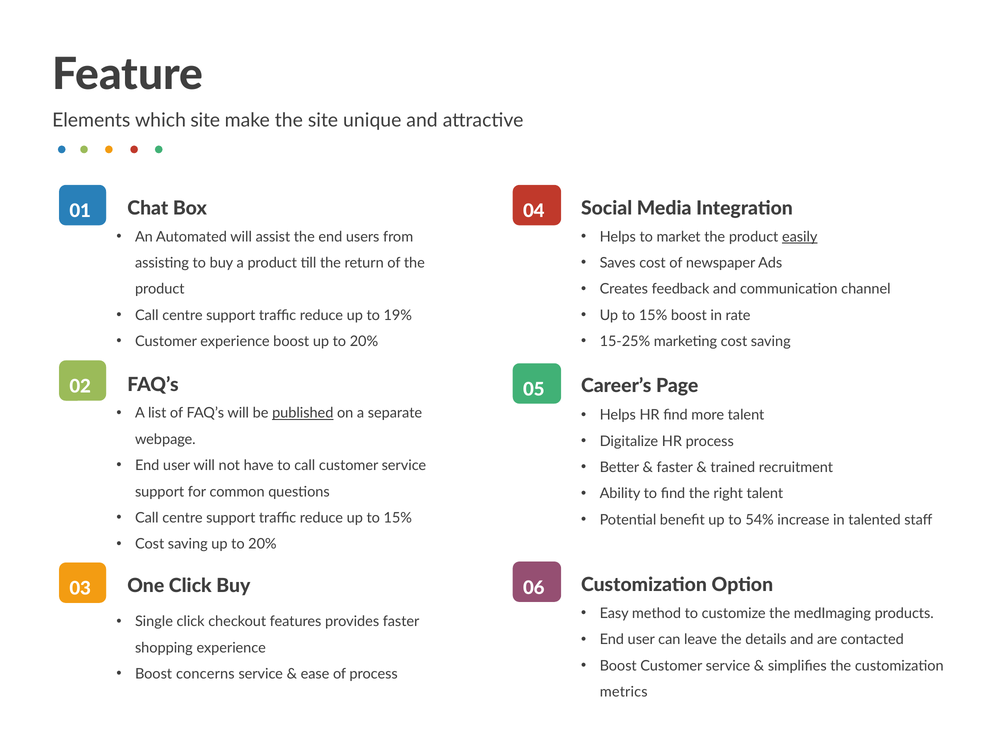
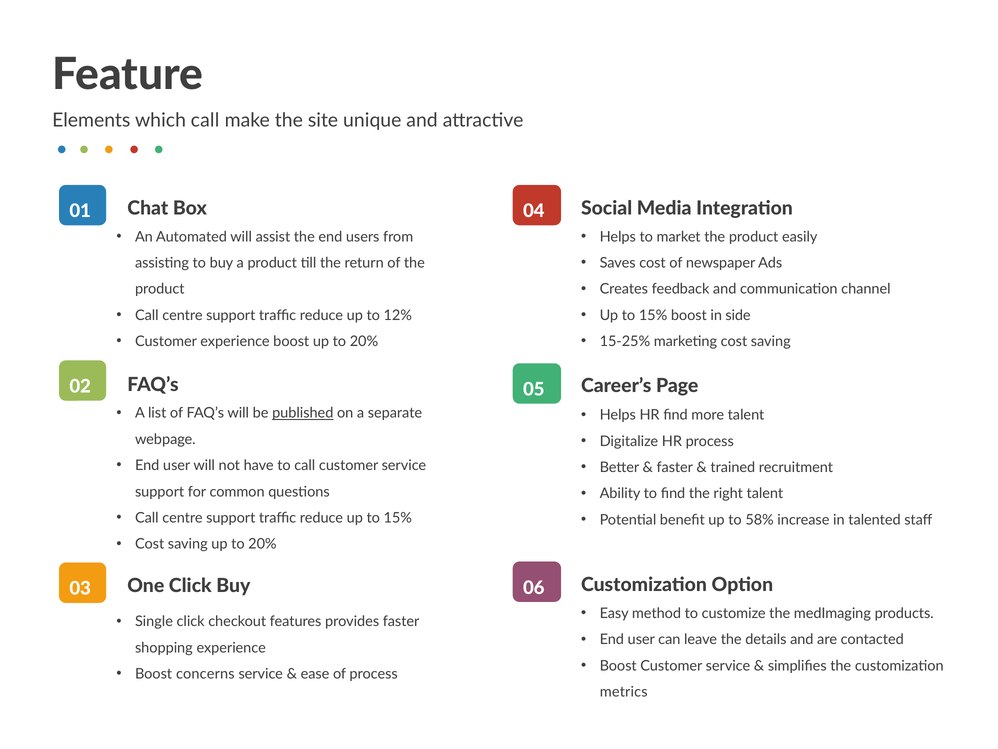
which site: site -> call
easily underline: present -> none
19%: 19% -> 12%
rate: rate -> side
54%: 54% -> 58%
